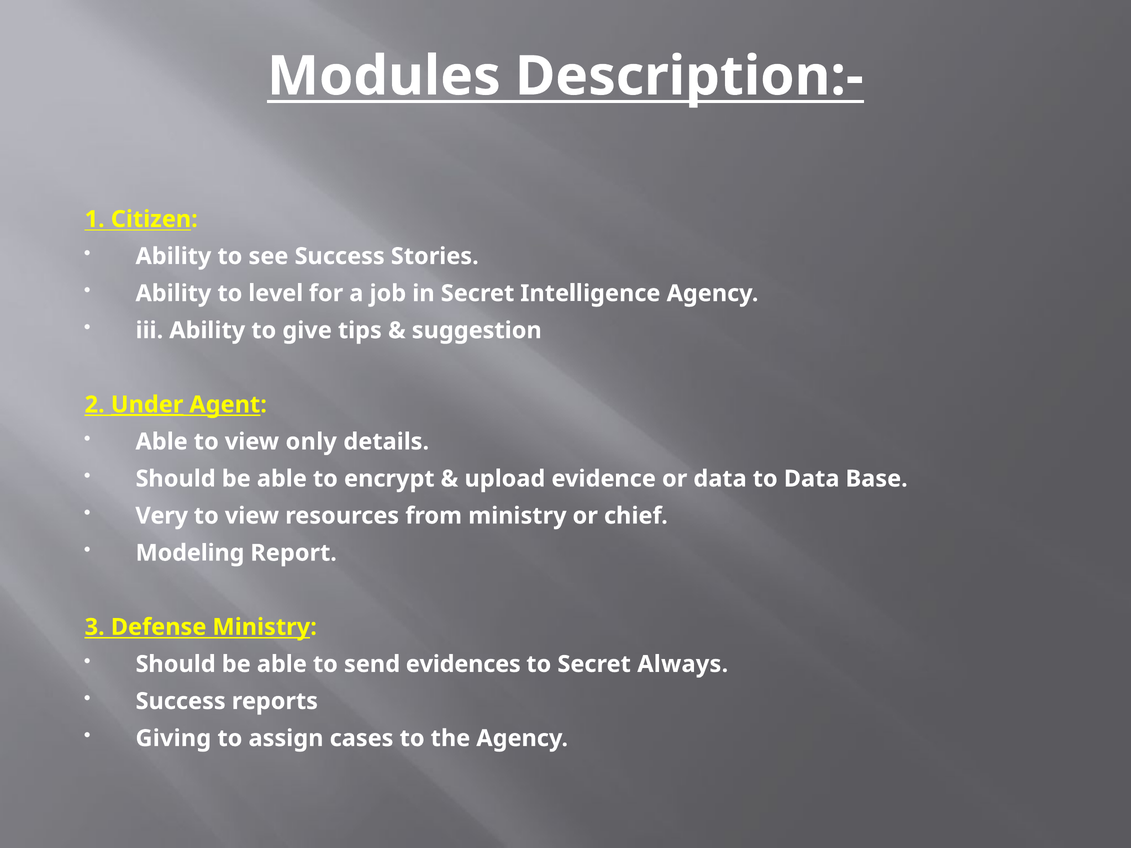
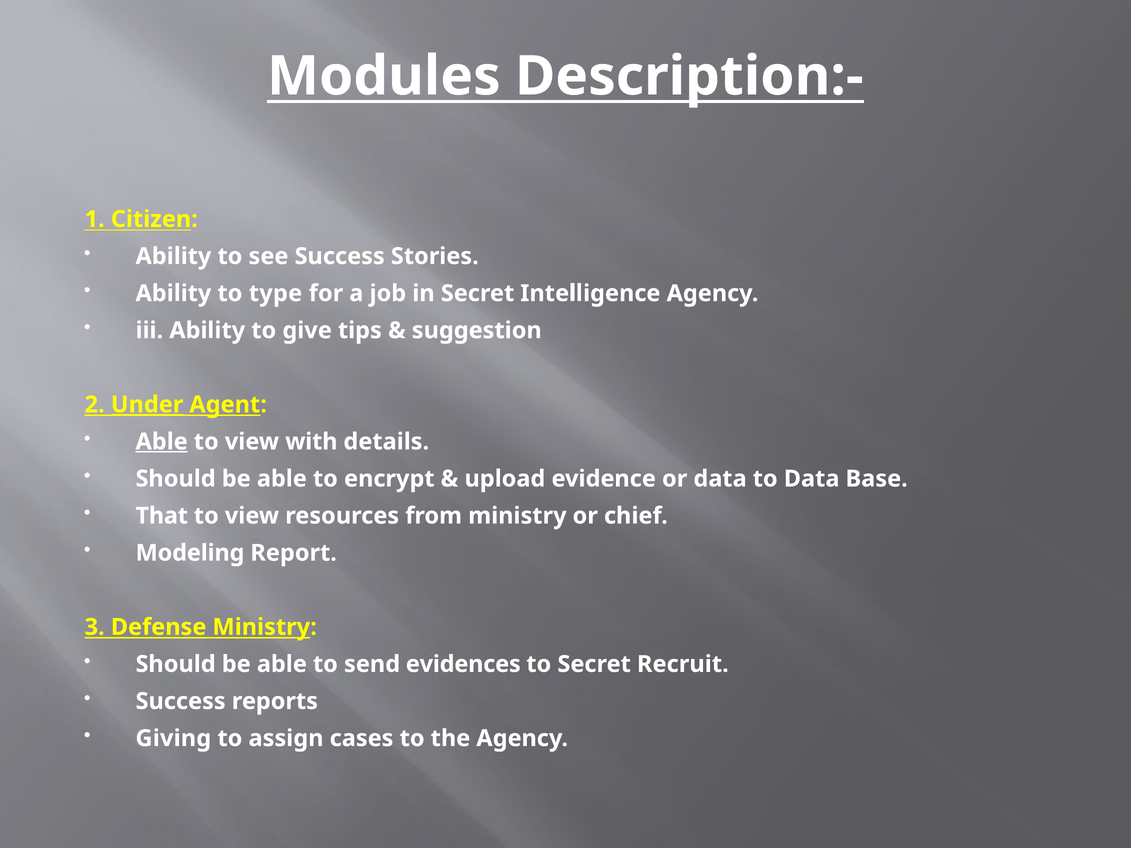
level: level -> type
Able at (162, 442) underline: none -> present
only: only -> with
Very: Very -> That
Always: Always -> Recruit
